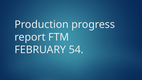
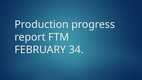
54: 54 -> 34
